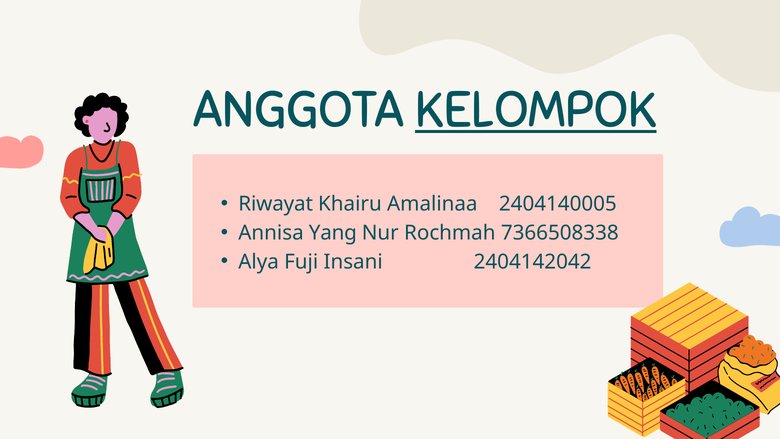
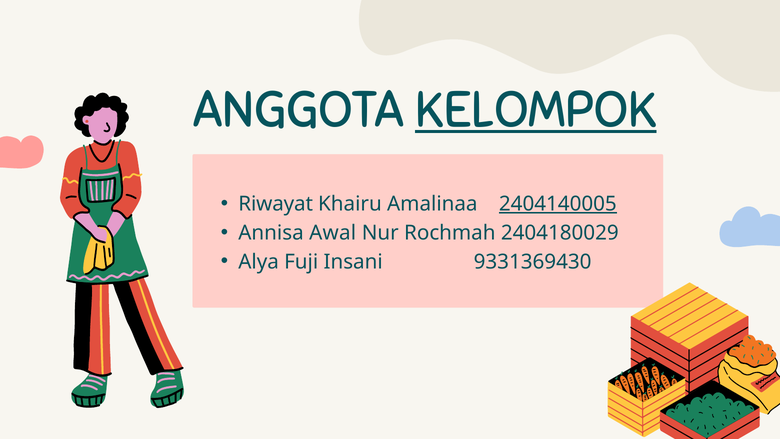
2404140005 underline: none -> present
Yang: Yang -> Awal
7366508338: 7366508338 -> 2404180029
2404142042: 2404142042 -> 9331369430
